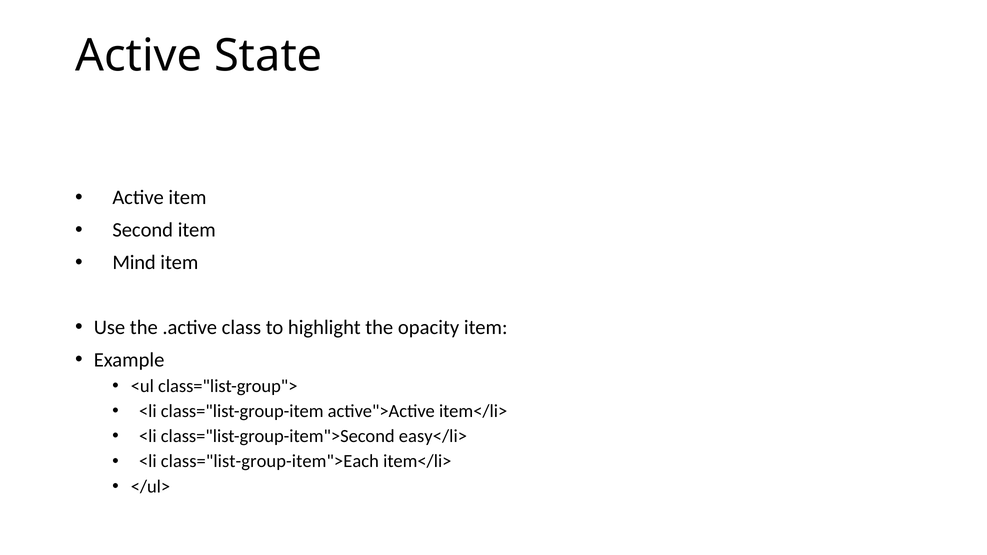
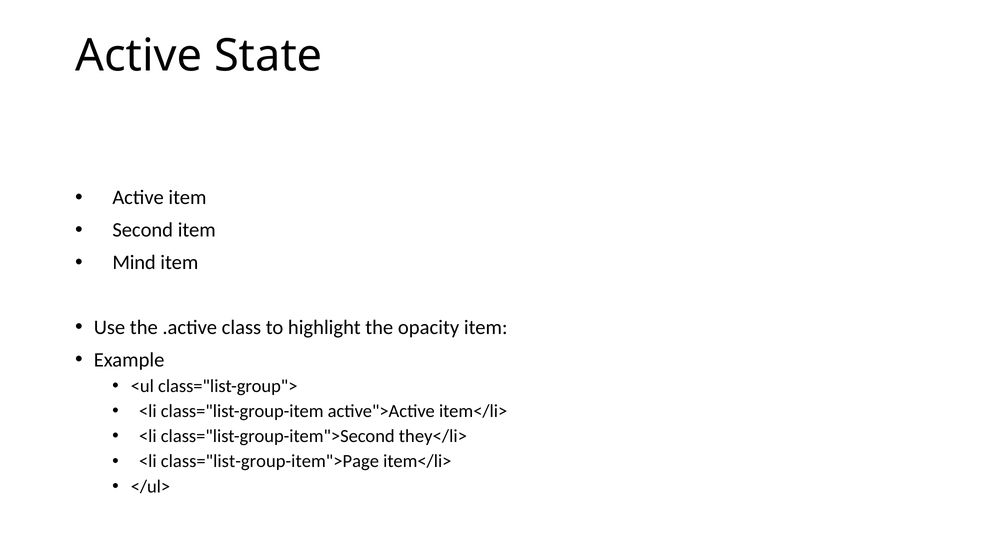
easy</li>: easy</li> -> they</li>
class="list-group-item">Each: class="list-group-item">Each -> class="list-group-item">Page
